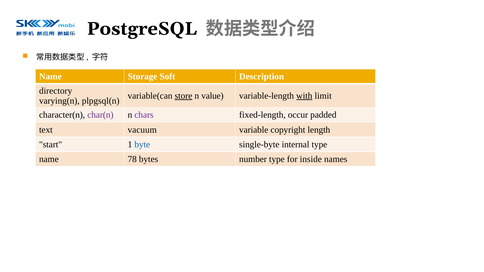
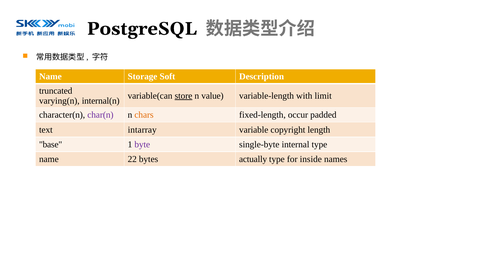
directory: directory -> truncated
with underline: present -> none
plpgsql(n: plpgsql(n -> internal(n
chars colour: purple -> orange
vacuum: vacuum -> intarray
start: start -> base
byte colour: blue -> purple
78: 78 -> 22
number: number -> actually
